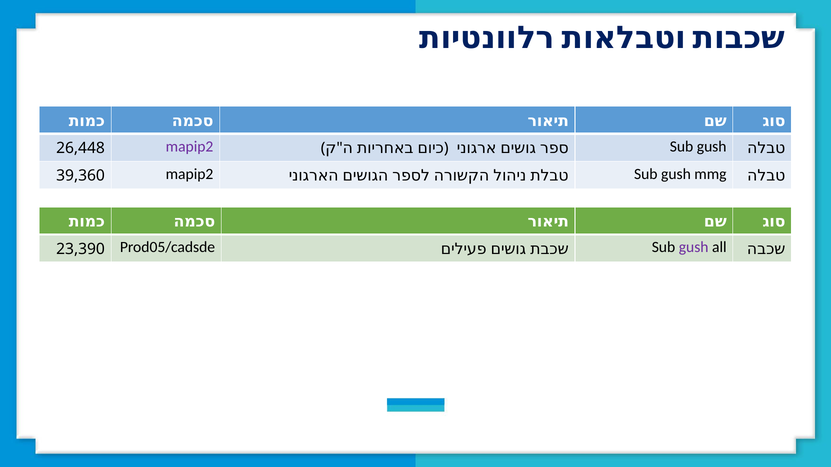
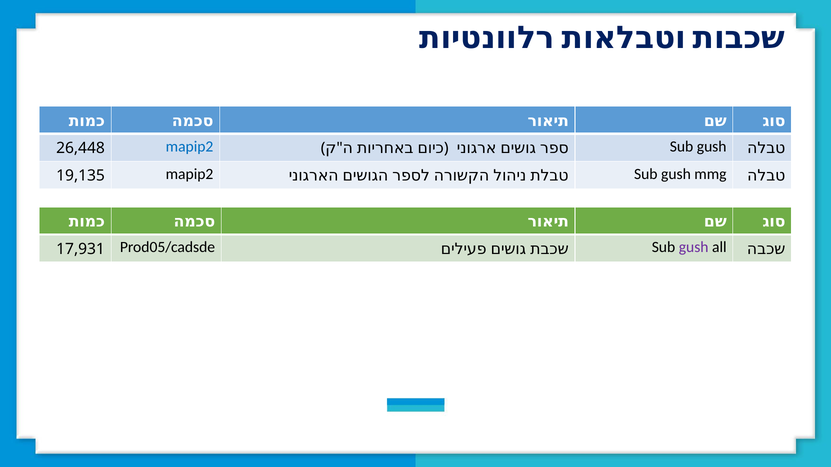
mapip2 at (190, 147) colour: purple -> blue
39,360: 39,360 -> 19,135
23,390: 23,390 -> 17,931
